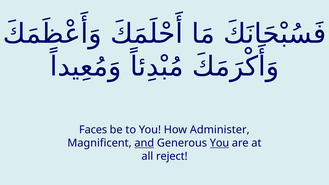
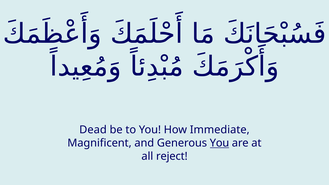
Faces: Faces -> Dead
Administer: Administer -> Immediate
and underline: present -> none
